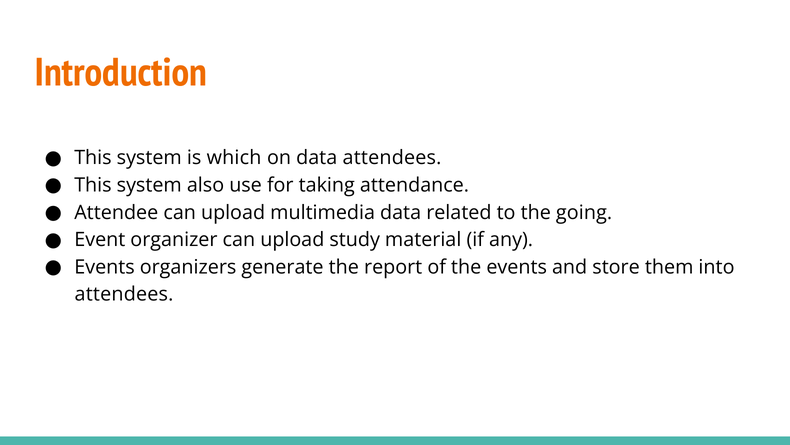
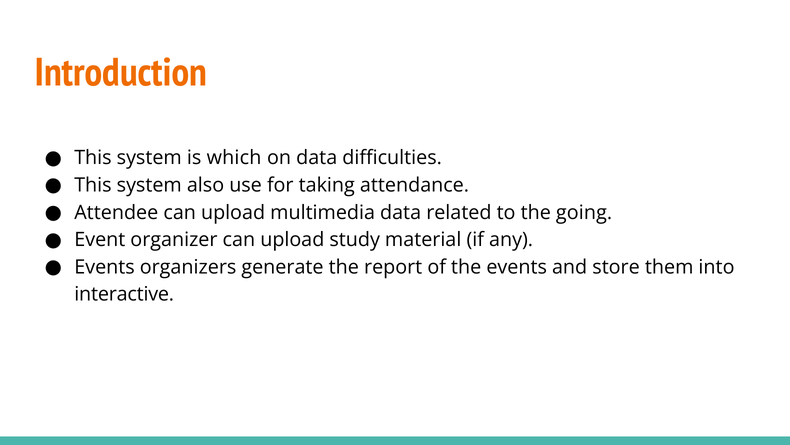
data attendees: attendees -> difficulties
attendees at (124, 294): attendees -> interactive
